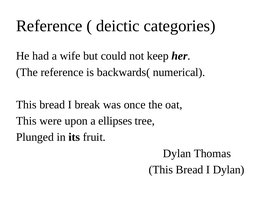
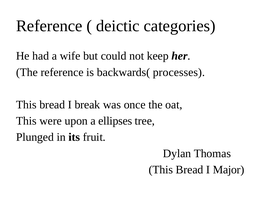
numerical: numerical -> processes
I Dylan: Dylan -> Major
